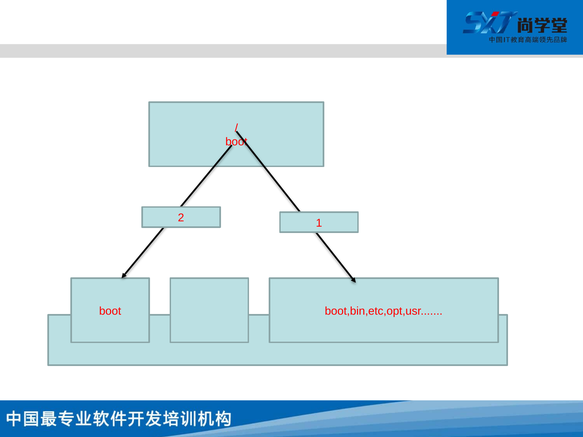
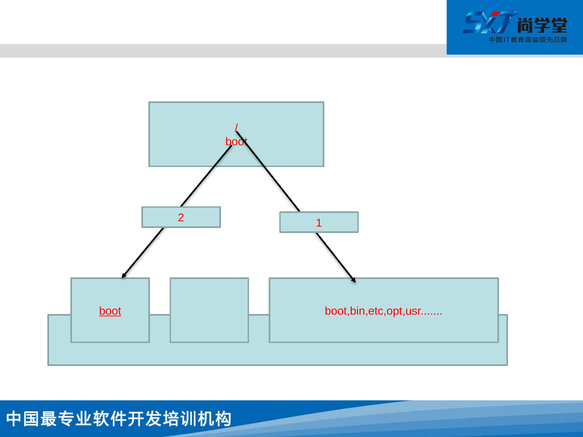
boot at (110, 311) underline: none -> present
